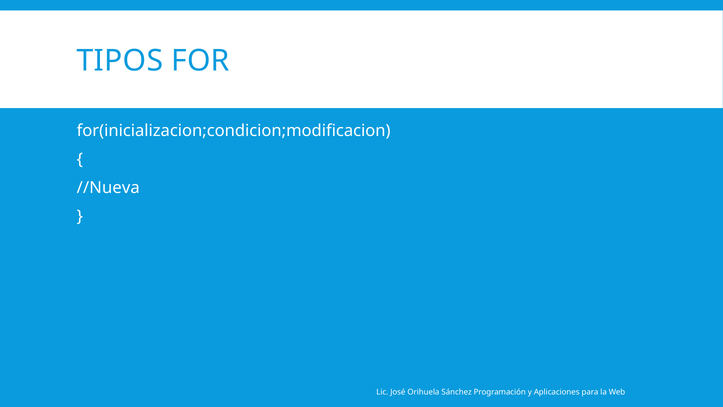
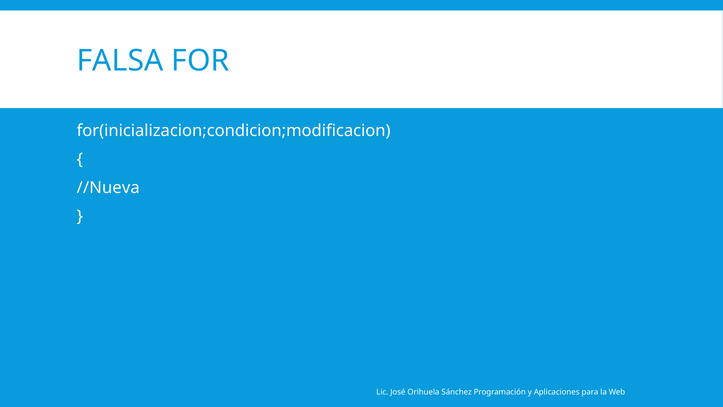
TIPOS: TIPOS -> FALSA
